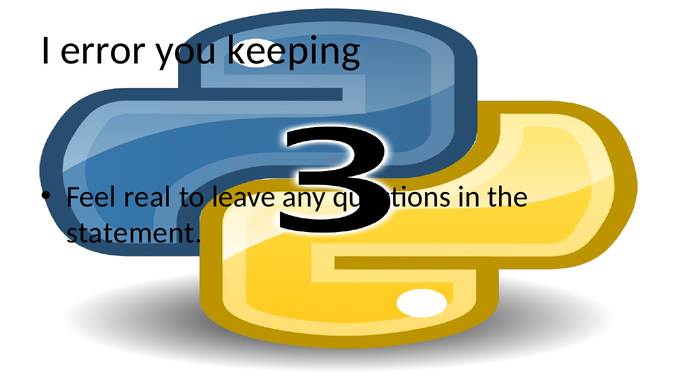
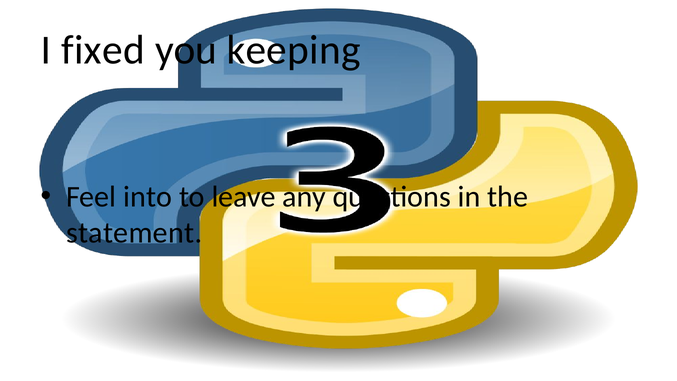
error: error -> fixed
real: real -> into
